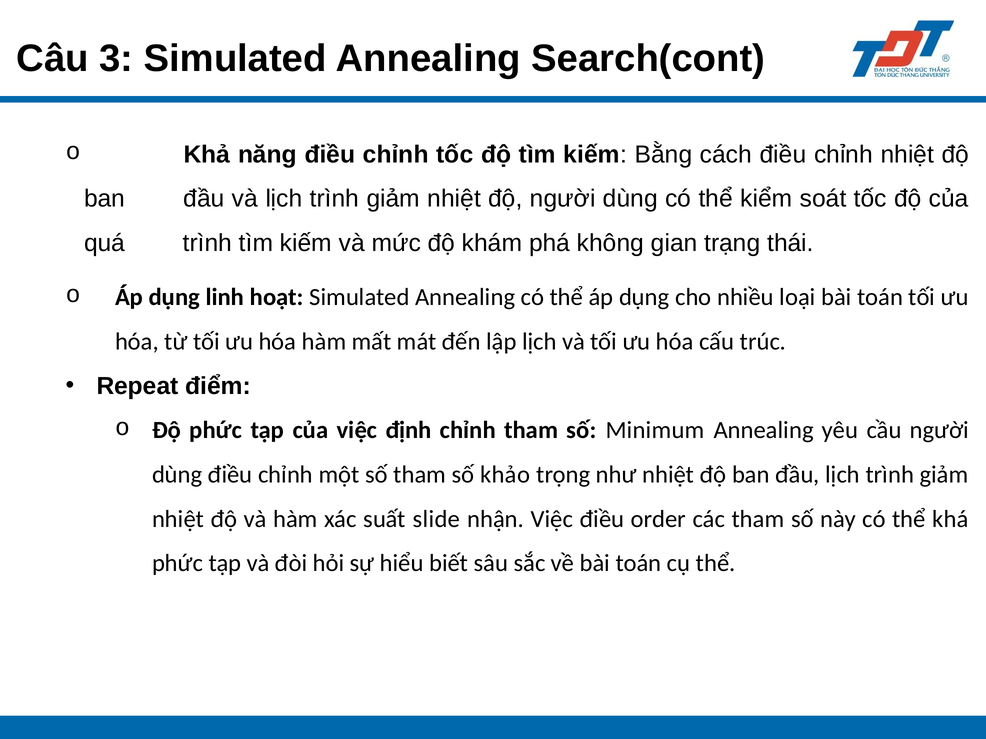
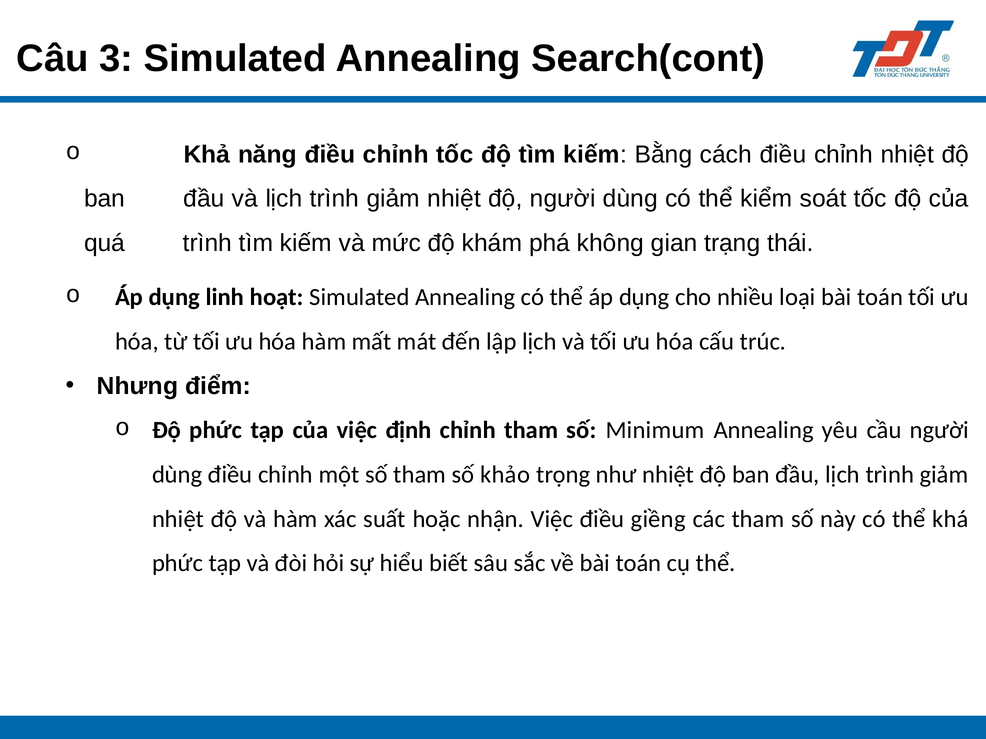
Repeat: Repeat -> Nhưng
slide: slide -> hoặc
order: order -> giềng
